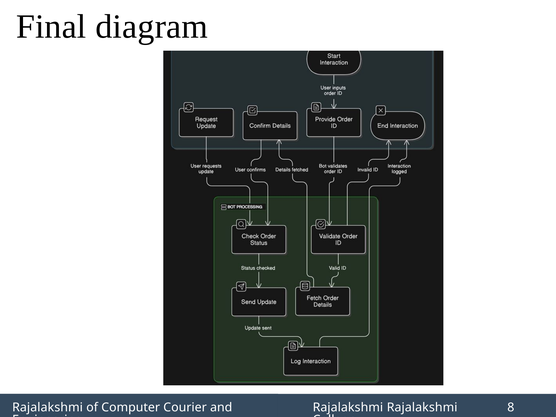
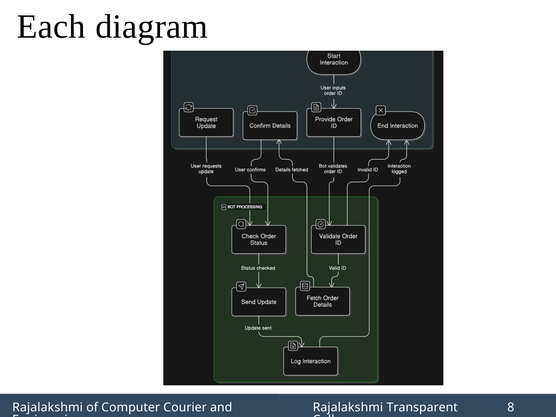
Final: Final -> Each
Rajalakshmi Rajalakshmi: Rajalakshmi -> Transparent
